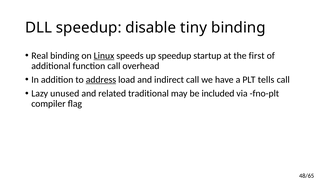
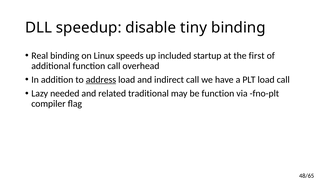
Linux underline: present -> none
up speedup: speedup -> included
PLT tells: tells -> load
unused: unused -> needed
be included: included -> function
